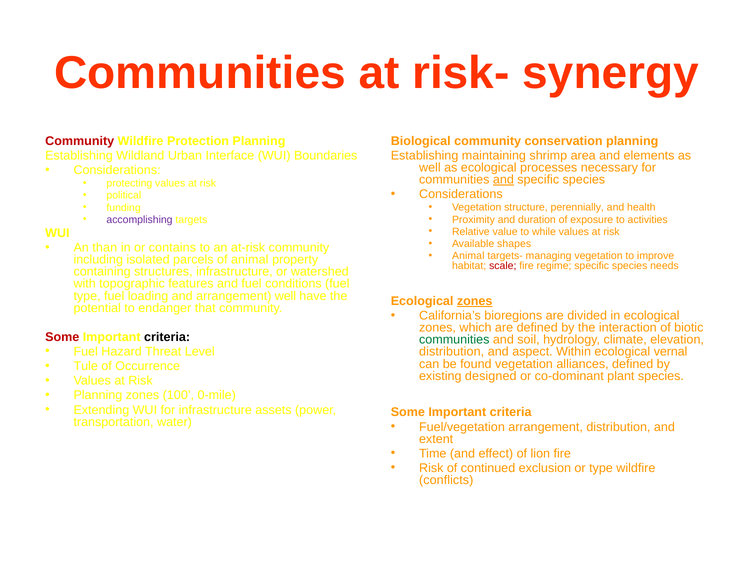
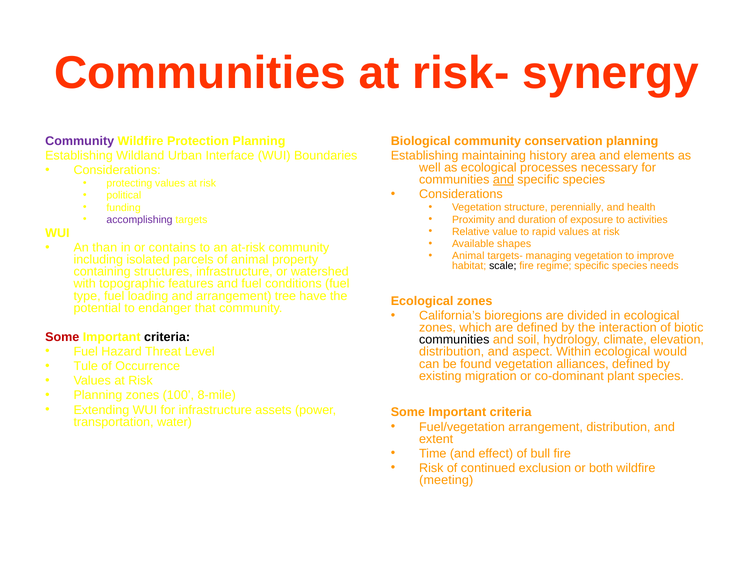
Community at (80, 141) colour: red -> purple
shrimp: shrimp -> history
while: while -> rapid
scale colour: red -> black
arrangement well: well -> tree
zones at (475, 301) underline: present -> none
communities at (454, 340) colour: green -> black
vernal: vernal -> would
designed: designed -> migration
0-mile: 0-mile -> 8-mile
lion: lion -> bull
or type: type -> both
conflicts: conflicts -> meeting
